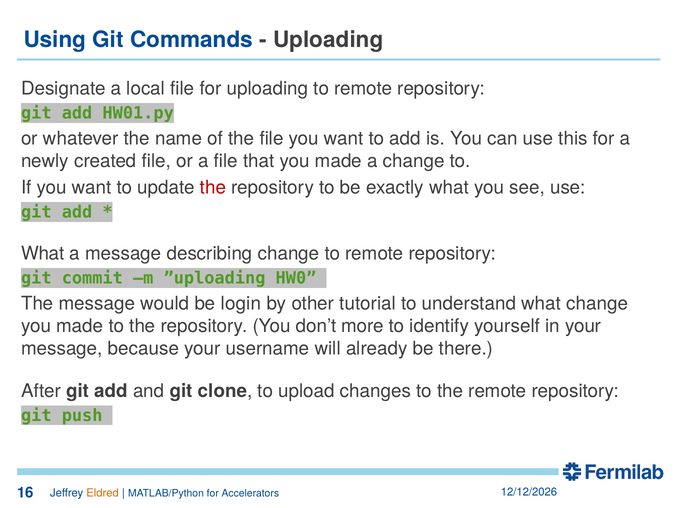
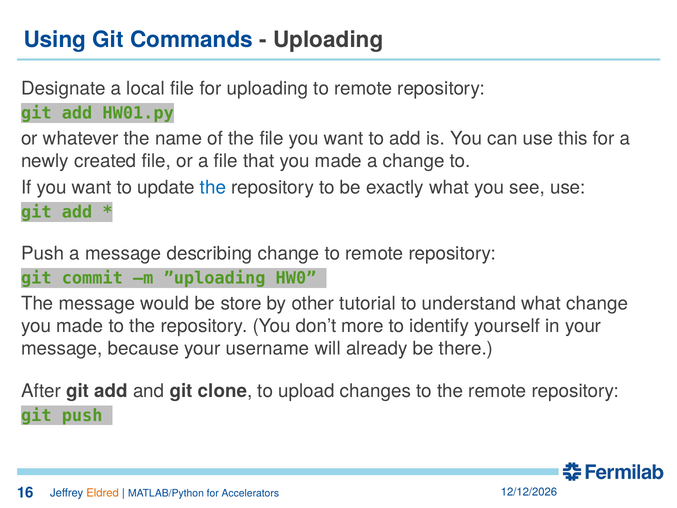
the at (213, 188) colour: red -> blue
What at (43, 253): What -> Push
login: login -> store
